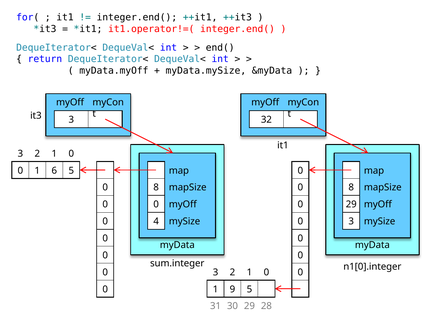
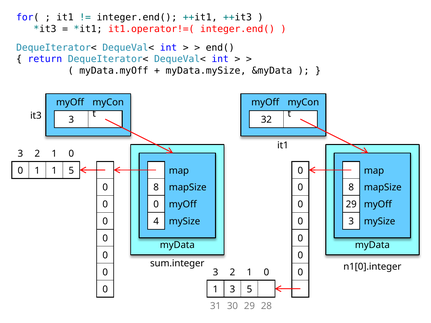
1 6: 6 -> 1
1 9: 9 -> 3
